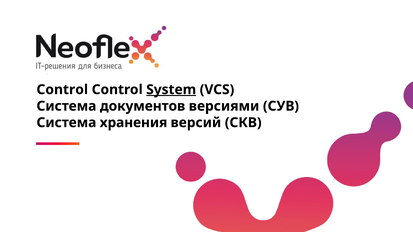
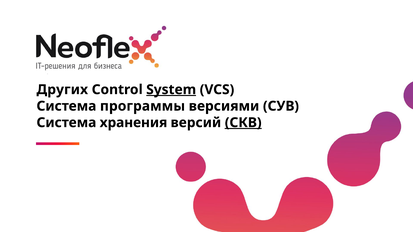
Control at (62, 90): Control -> Других
документов: документов -> программы
СКВ underline: none -> present
